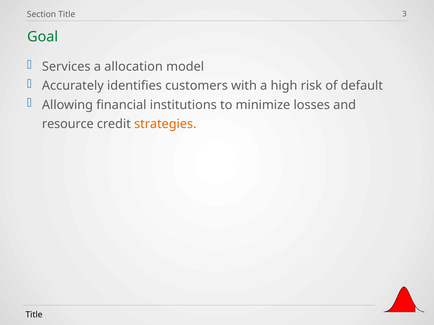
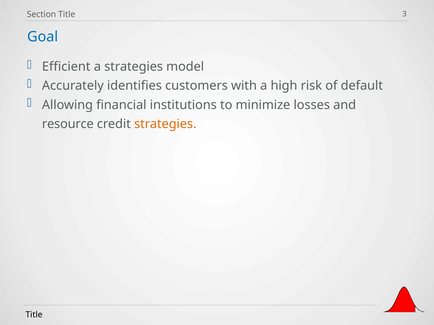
Goal colour: green -> blue
Services: Services -> Efficient
a allocation: allocation -> strategies
